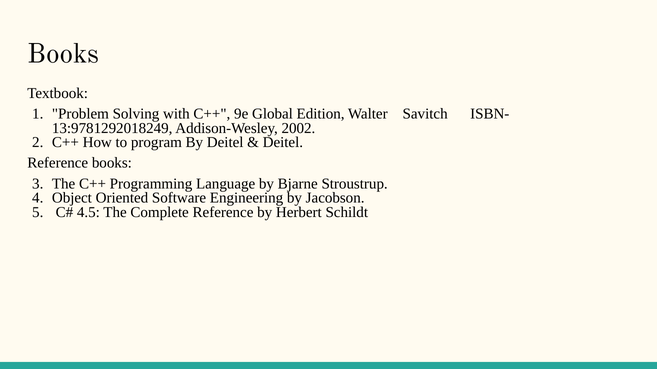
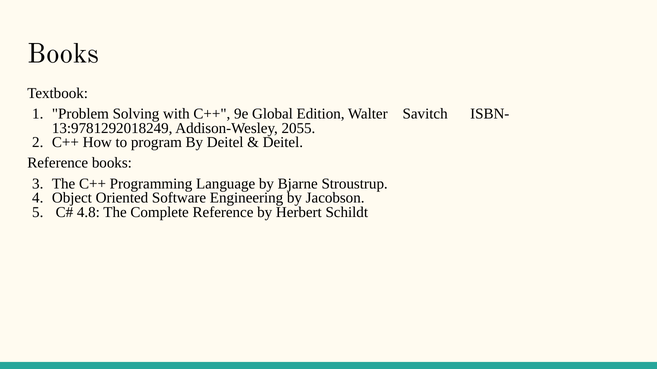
2002: 2002 -> 2055
4.5: 4.5 -> 4.8
